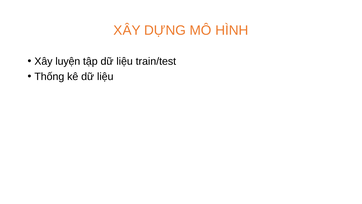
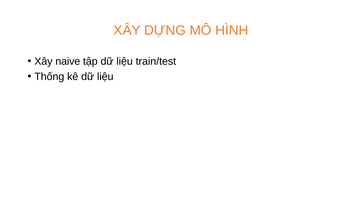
luyện: luyện -> naive
